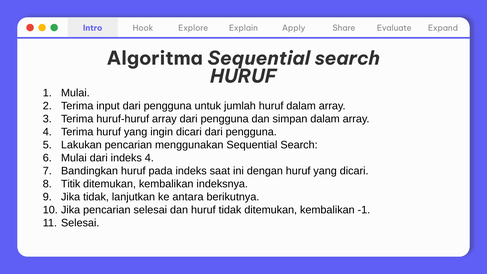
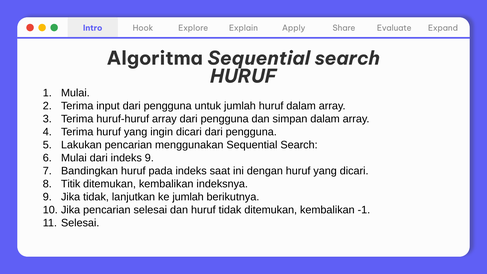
indeks 4: 4 -> 9
ke antara: antara -> jumlah
